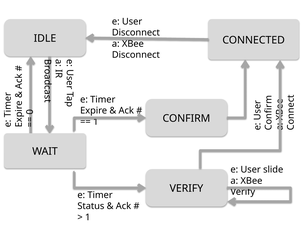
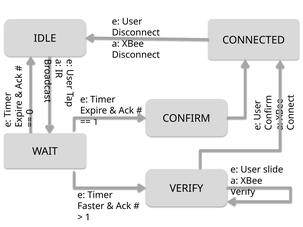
Status: Status -> Faster
